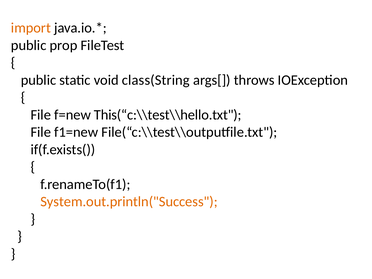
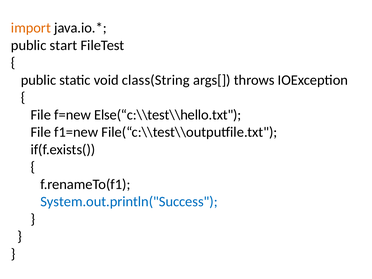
prop: prop -> start
This(“c:\\test\\hello.txt: This(“c:\\test\\hello.txt -> Else(“c:\\test\\hello.txt
System.out.println("Success colour: orange -> blue
